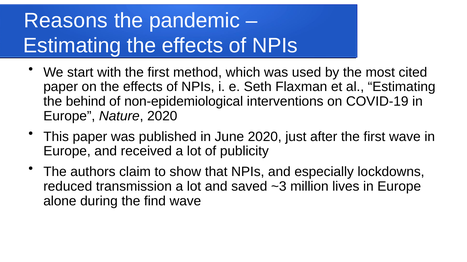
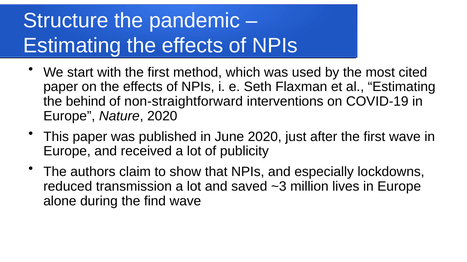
Reasons: Reasons -> Structure
non-epidemiological: non-epidemiological -> non-straightforward
